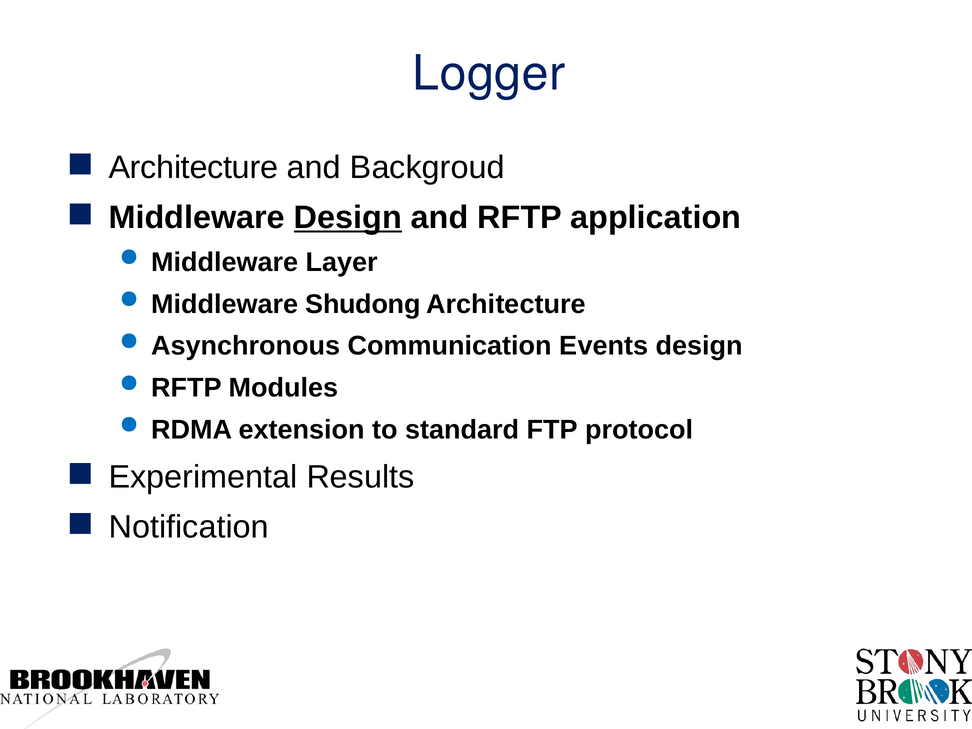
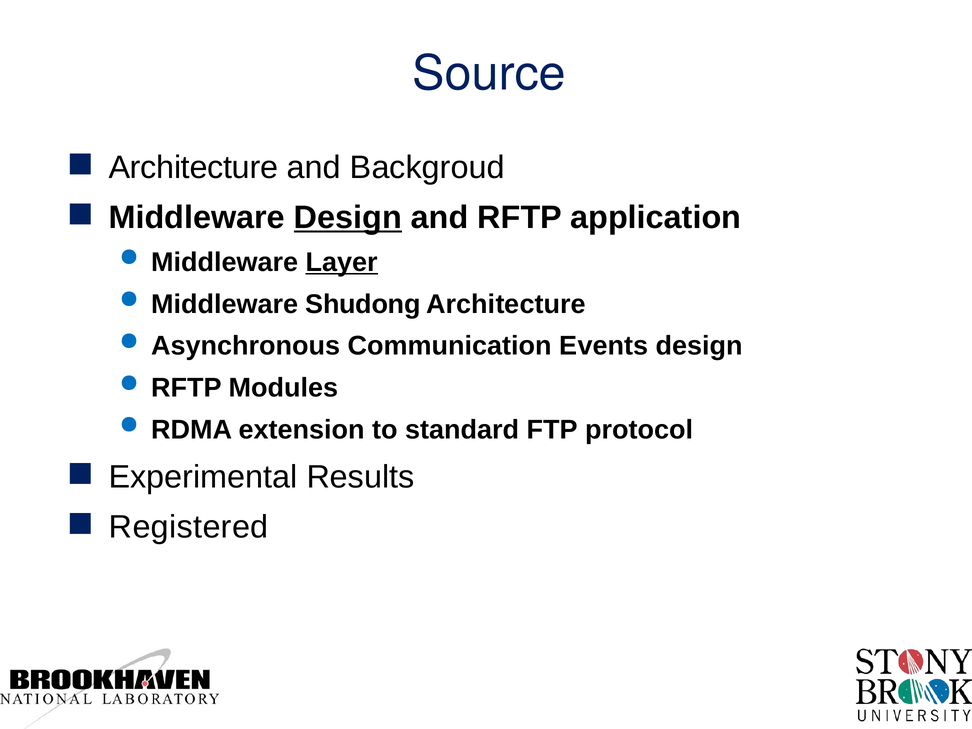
Logger: Logger -> Source
Layer underline: none -> present
Notification: Notification -> Registered
